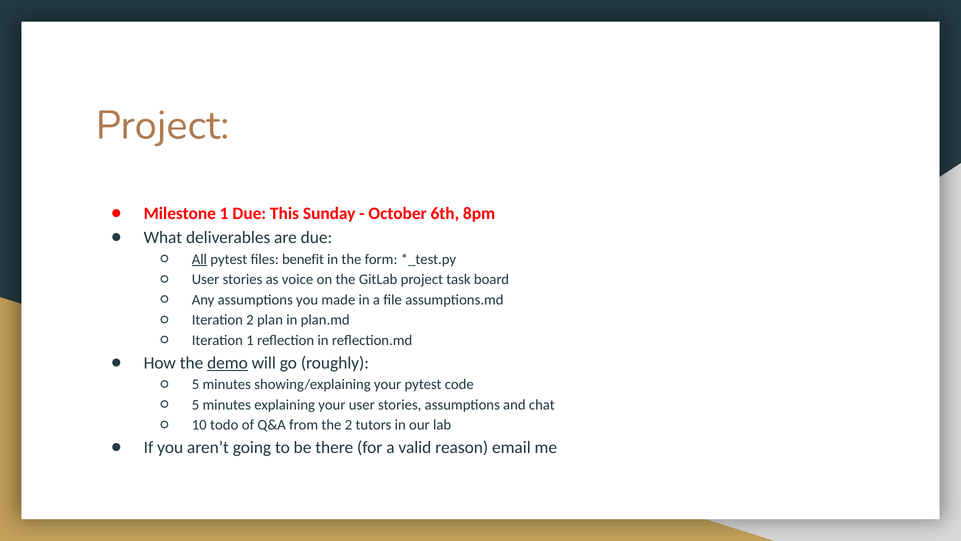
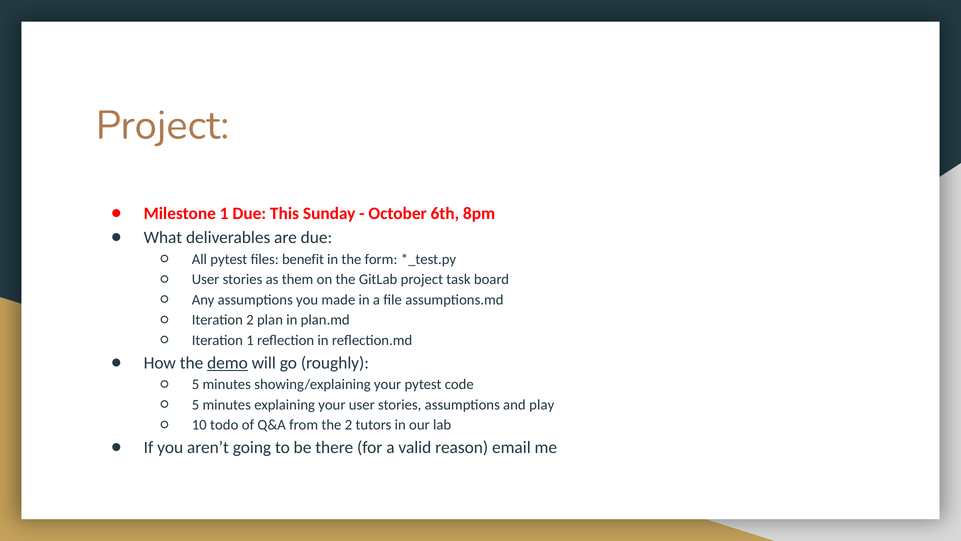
All underline: present -> none
voice: voice -> them
chat: chat -> play
